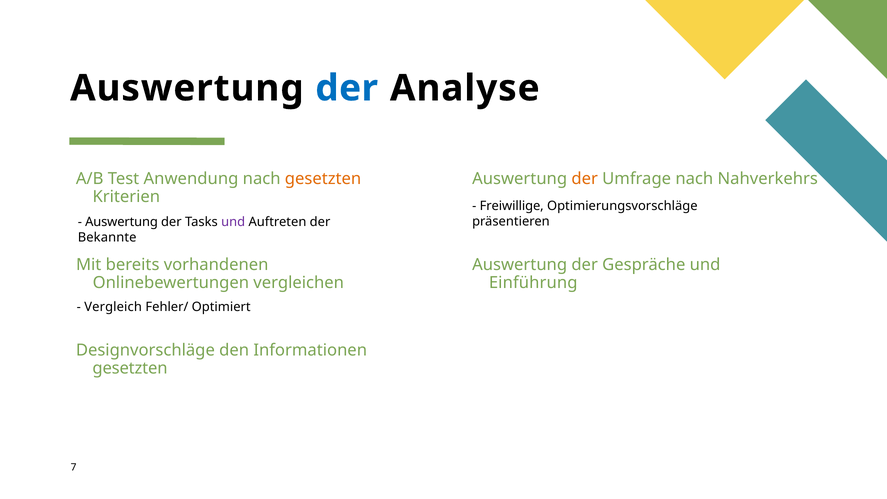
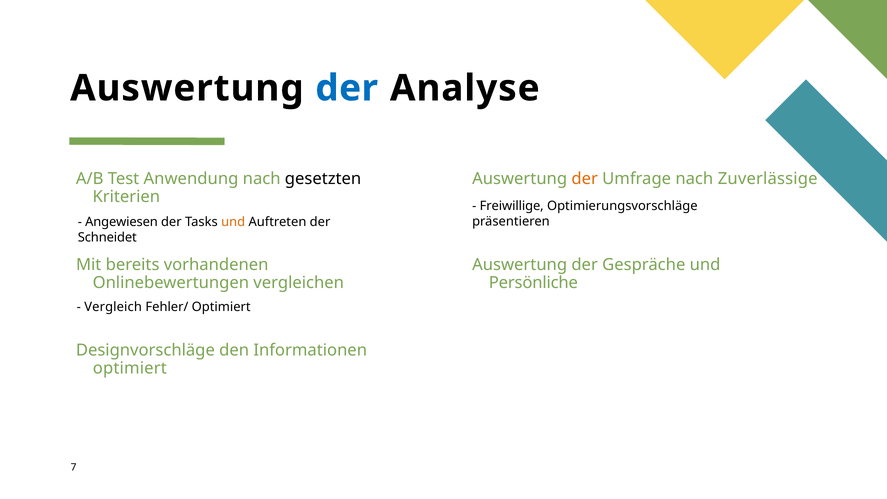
gesetzten at (323, 179) colour: orange -> black
Nahverkehrs: Nahverkehrs -> Zuverlässige
Auswertung at (122, 222): Auswertung -> Angewiesen
und at (233, 222) colour: purple -> orange
Bekannte: Bekannte -> Schneidet
Einführung: Einführung -> Persönliche
gesetzten at (130, 368): gesetzten -> optimiert
